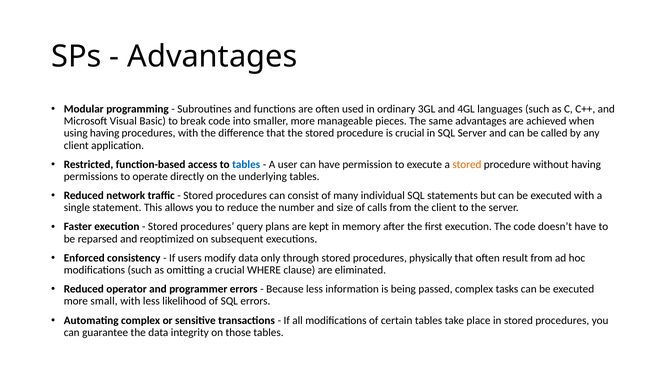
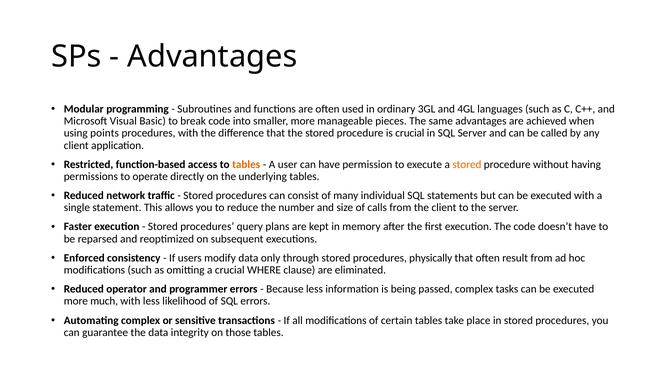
using having: having -> points
tables at (246, 164) colour: blue -> orange
small: small -> much
